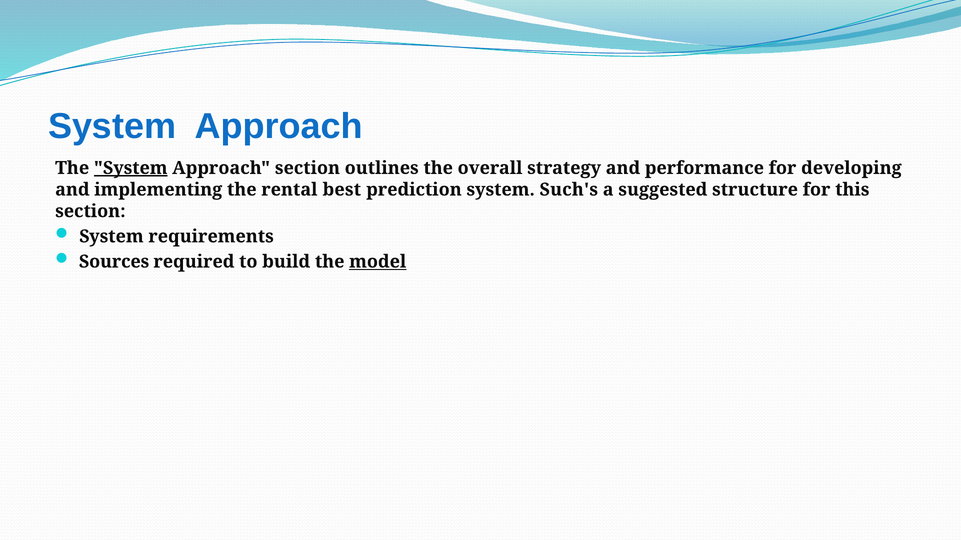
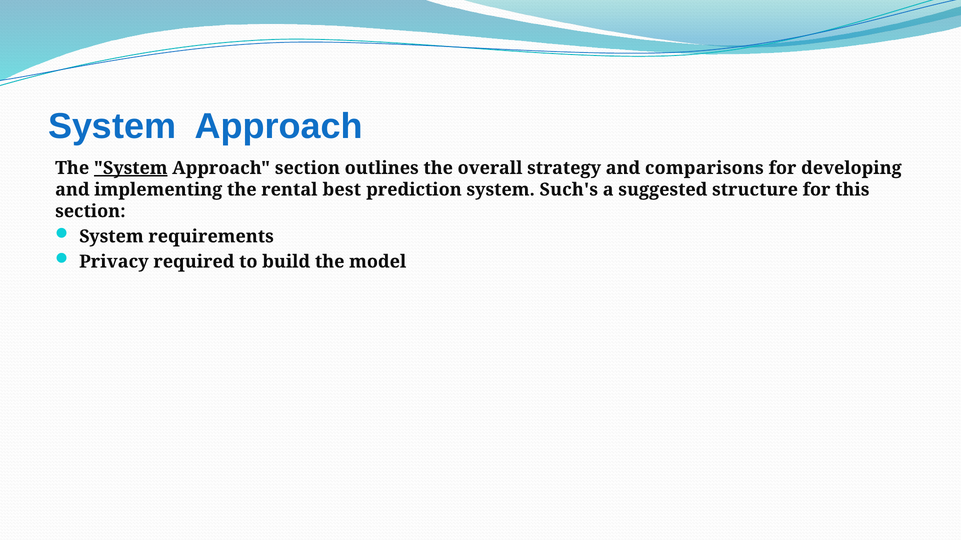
performance: performance -> comparisons
Sources: Sources -> Privacy
model underline: present -> none
